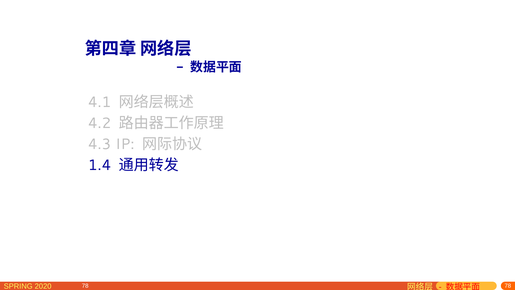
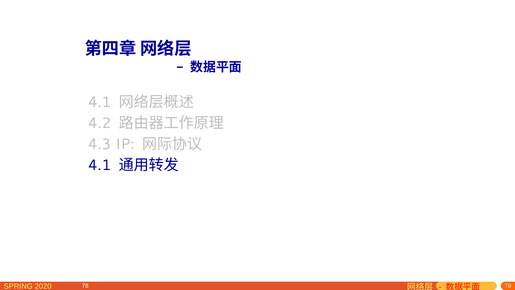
1.4 at (100, 165): 1.4 -> 4.1
